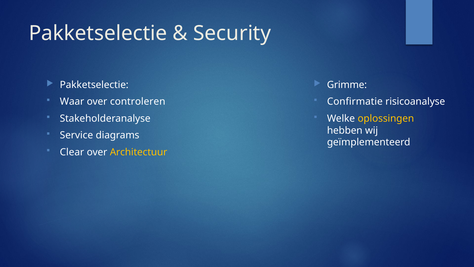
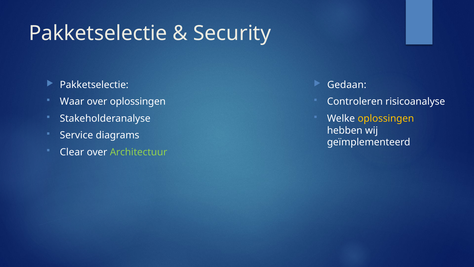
Grimme: Grimme -> Gedaan
over controleren: controleren -> oplossingen
Confirmatie: Confirmatie -> Controleren
Architectuur colour: yellow -> light green
